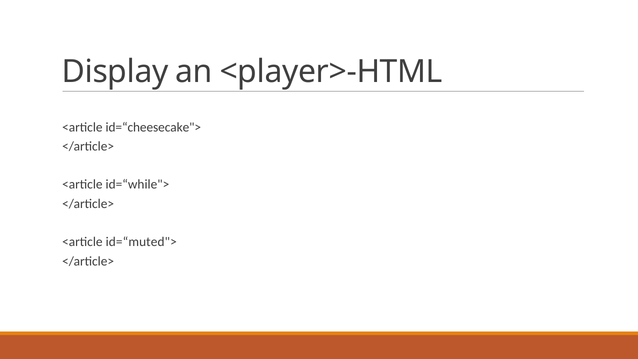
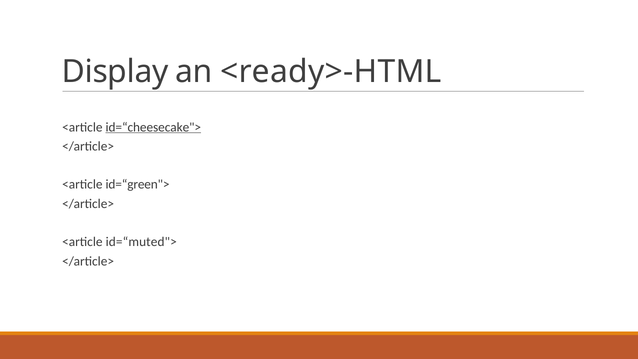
<player>-HTML: <player>-HTML -> <ready>-HTML
id=“cheesecake"> underline: none -> present
id=“while">: id=“while"> -> id=“green">
